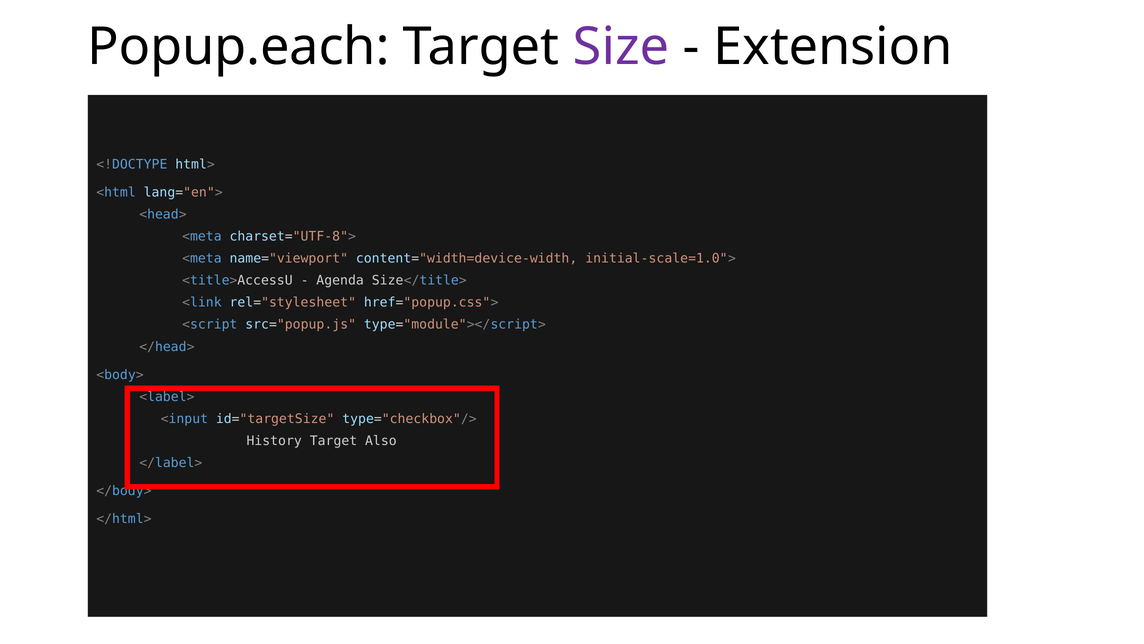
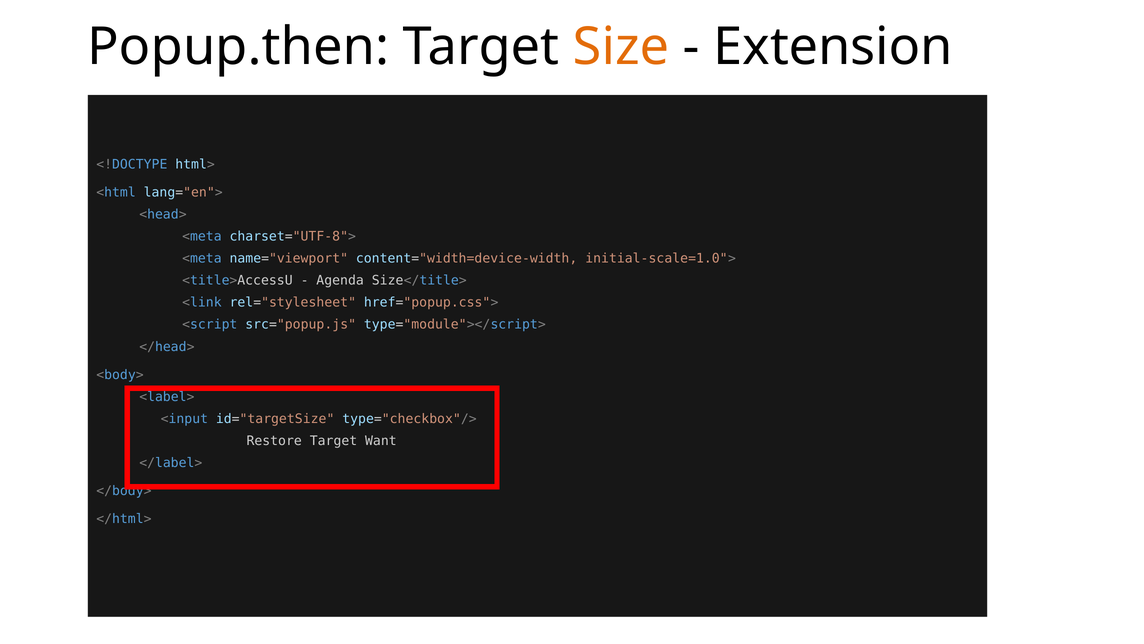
Popup.each: Popup.each -> Popup.then
Size colour: purple -> orange
History: History -> Restore
Also: Also -> Want
